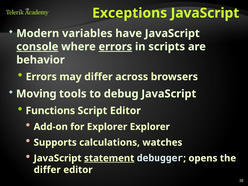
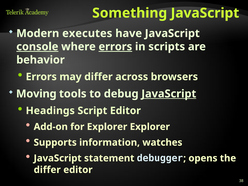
Exceptions: Exceptions -> Something
variables: variables -> executes
JavaScript at (169, 94) underline: none -> present
Functions: Functions -> Headings
calculations: calculations -> information
statement underline: present -> none
